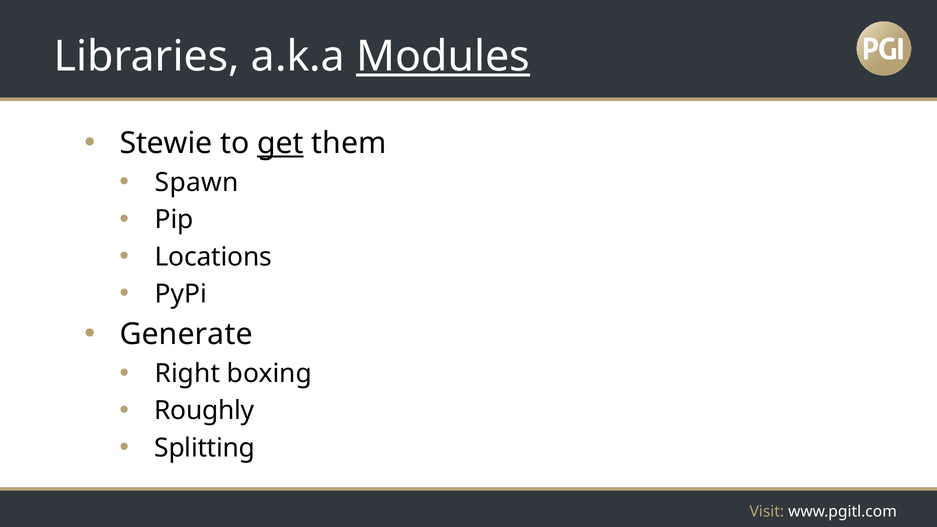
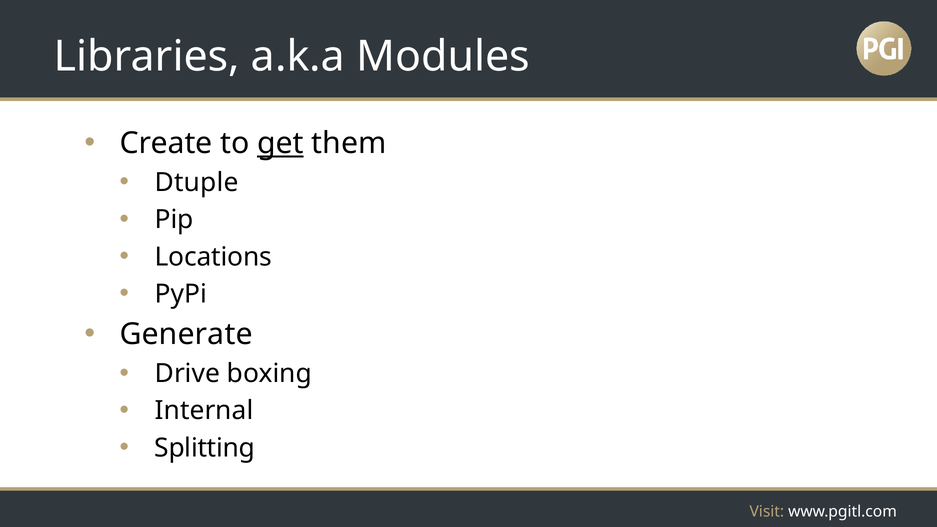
Modules underline: present -> none
Stewie: Stewie -> Create
Spawn: Spawn -> Dtuple
Right: Right -> Drive
Roughly: Roughly -> Internal
